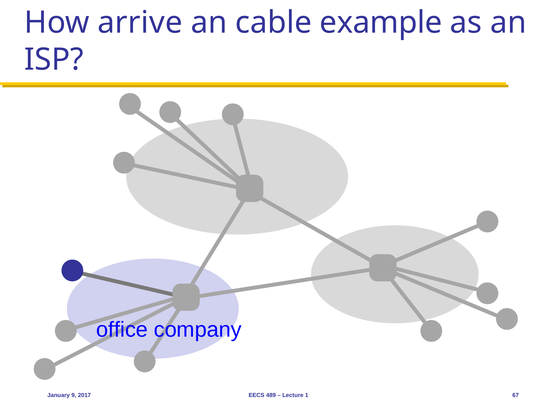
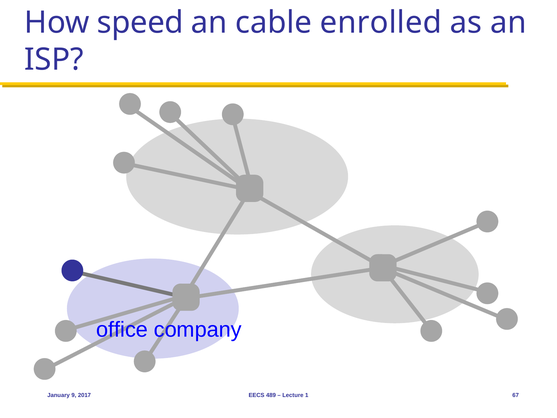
arrive: arrive -> speed
example: example -> enrolled
